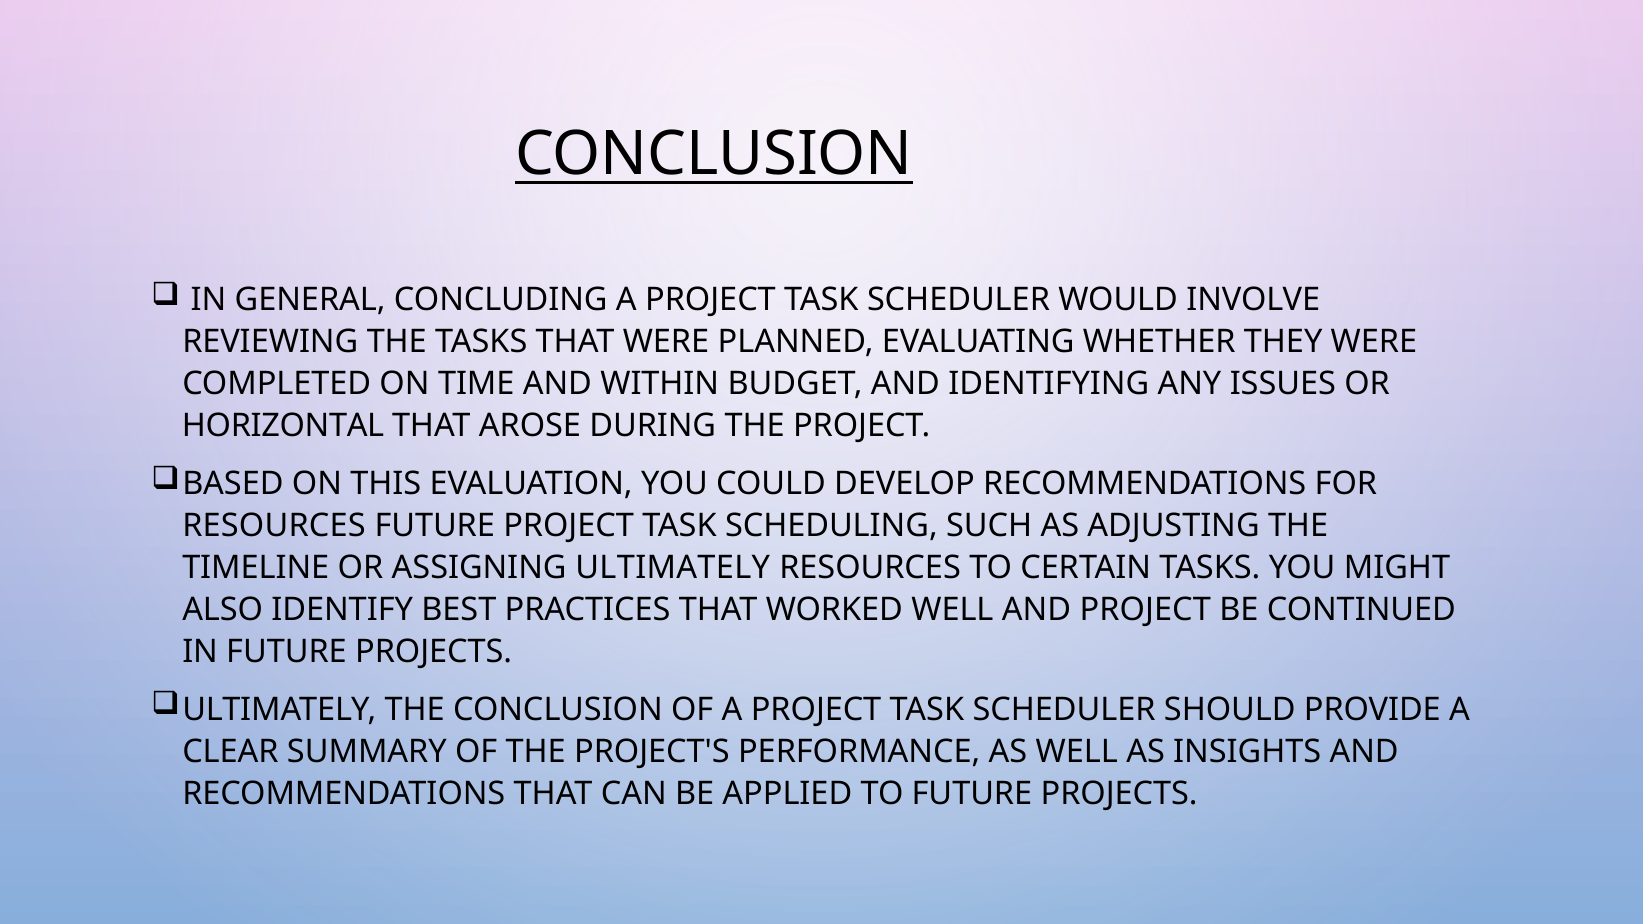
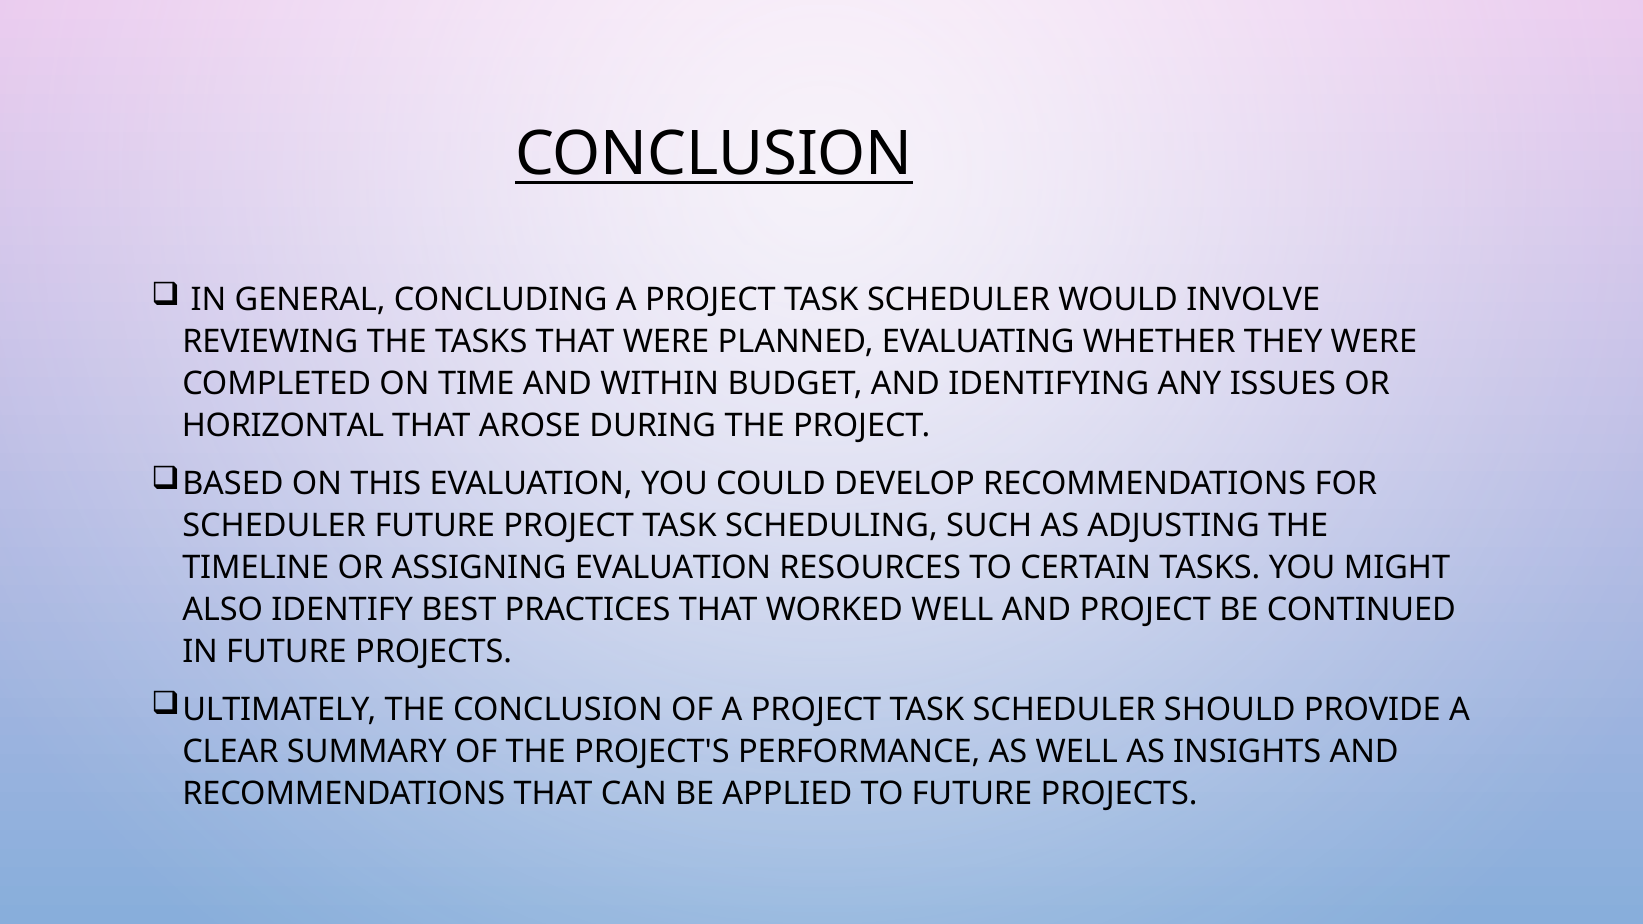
RESOURCES at (274, 526): RESOURCES -> SCHEDULER
ASSIGNING ULTIMATELY: ULTIMATELY -> EVALUATION
